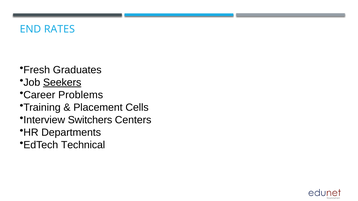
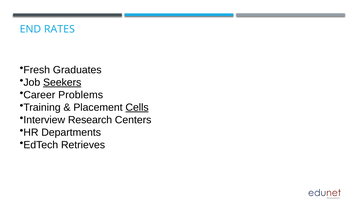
Cells underline: none -> present
Switchers: Switchers -> Research
Technical: Technical -> Retrieves
